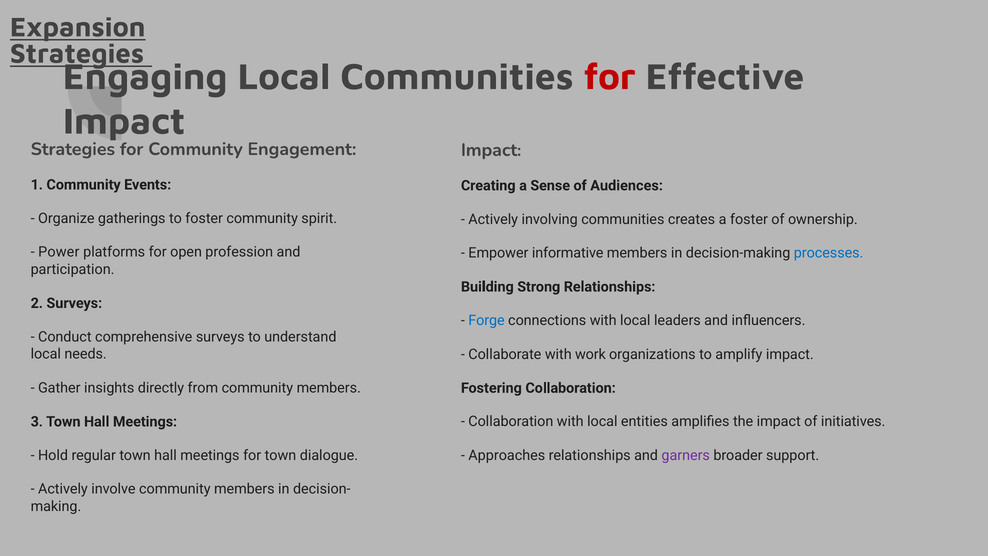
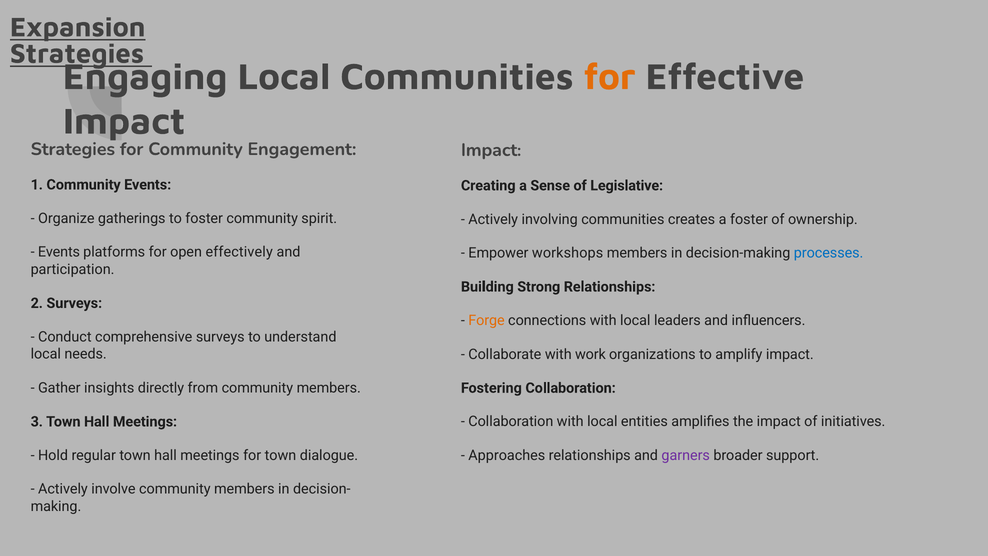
for at (610, 77) colour: red -> orange
Audiences: Audiences -> Legislative
Power at (59, 252): Power -> Events
profession: profession -> effectively
informative: informative -> workshops
Forge colour: blue -> orange
